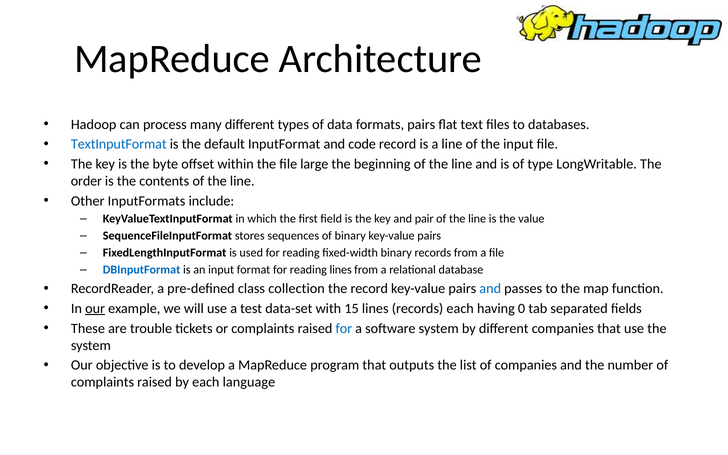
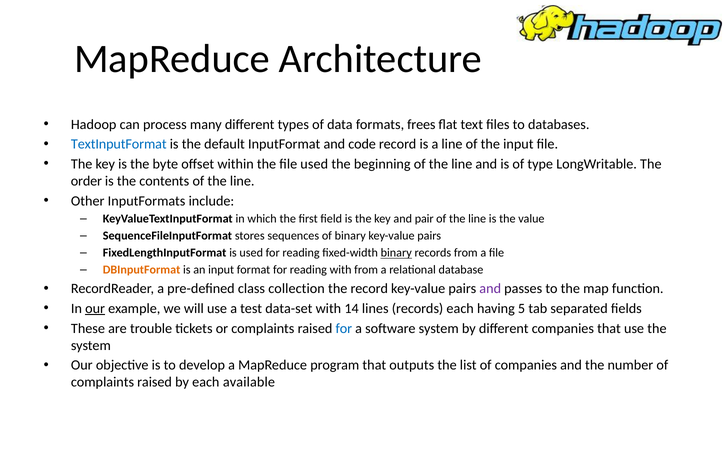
formats pairs: pairs -> frees
file large: large -> used
binary at (396, 253) underline: none -> present
DBInputFormat colour: blue -> orange
reading lines: lines -> with
and at (490, 289) colour: blue -> purple
15: 15 -> 14
0: 0 -> 5
language: language -> available
